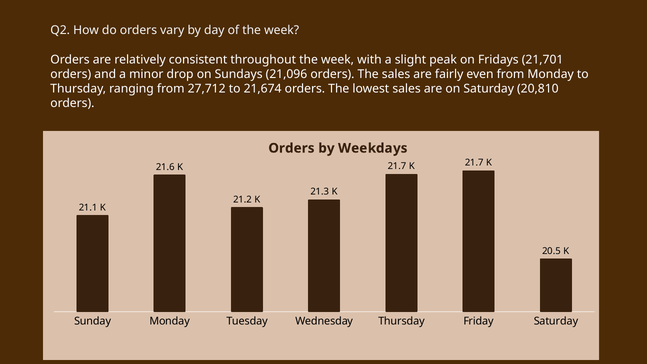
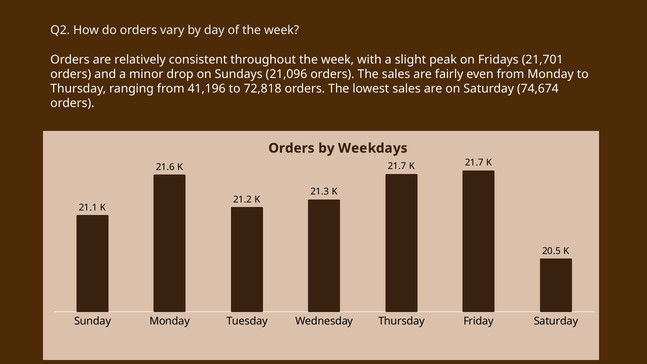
27,712: 27,712 -> 41,196
21,674: 21,674 -> 72,818
20,810: 20,810 -> 74,674
